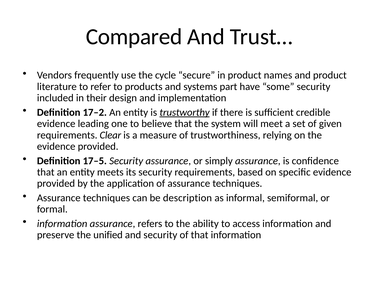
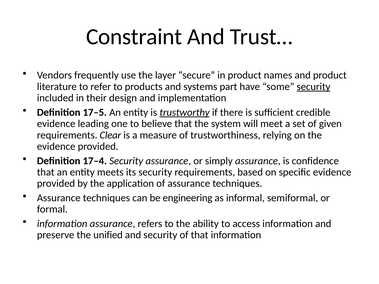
Compared: Compared -> Constraint
cycle: cycle -> layer
security at (313, 87) underline: none -> present
17–2: 17–2 -> 17–5
17–5: 17–5 -> 17–4
description: description -> engineering
